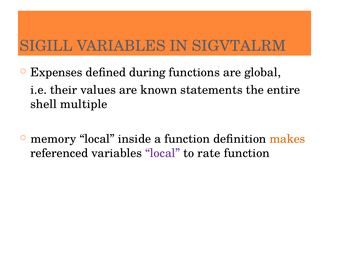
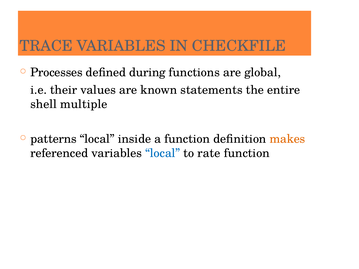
SIGILL: SIGILL -> TRACE
SIGVTALRM: SIGVTALRM -> CHECKFILE
Expenses: Expenses -> Processes
memory: memory -> patterns
local at (163, 153) colour: purple -> blue
